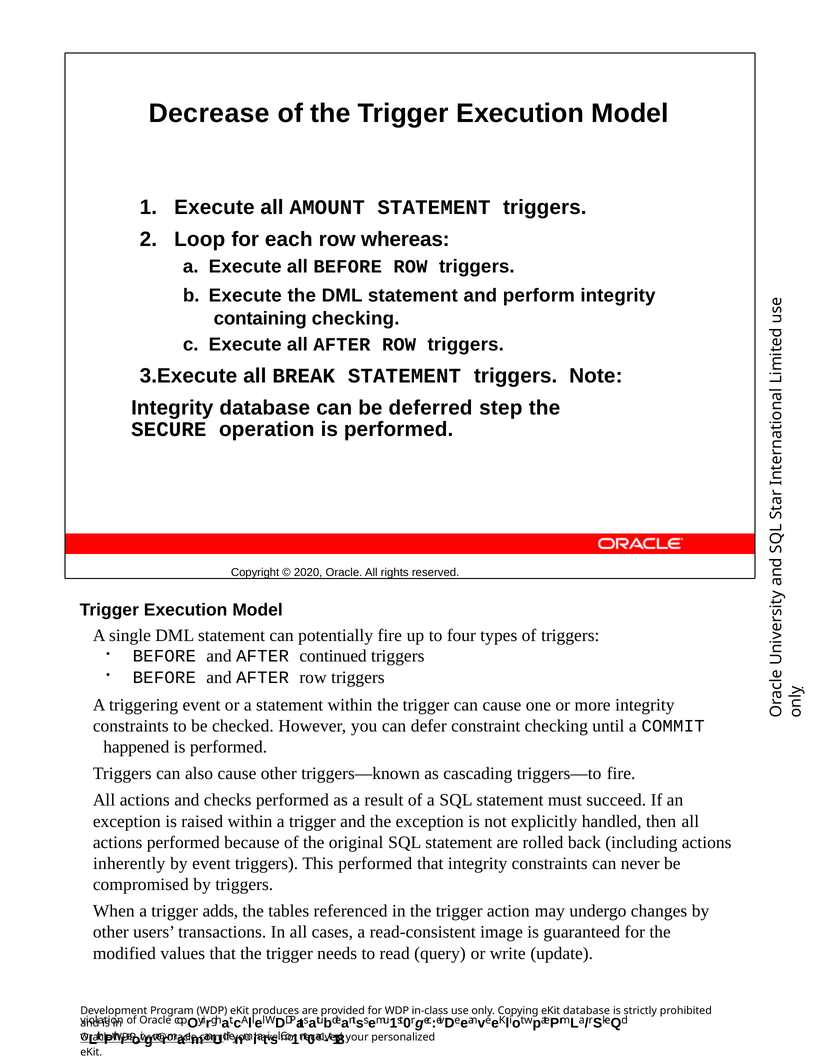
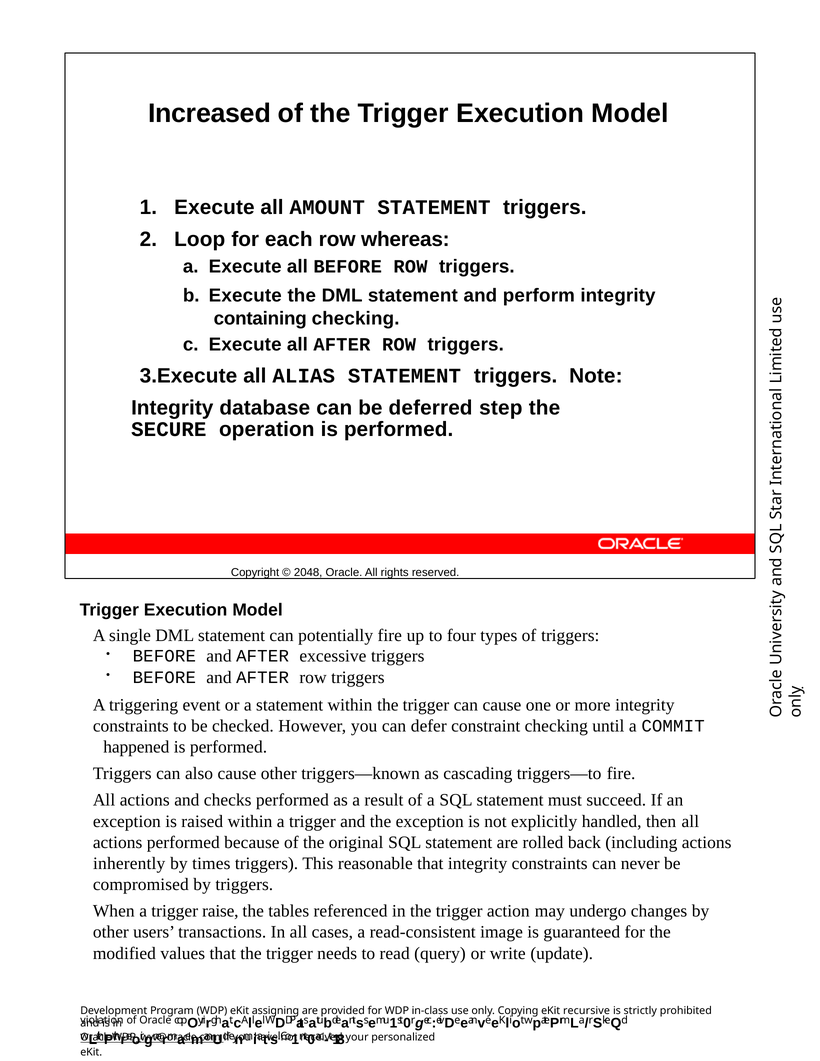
Decrease: Decrease -> Increased
BREAK: BREAK -> ALIAS
2020: 2020 -> 2048
continued: continued -> excessive
by event: event -> times
This performed: performed -> reasonable
adds: adds -> raise
produces: produces -> assigning
eKit database: database -> recursive
